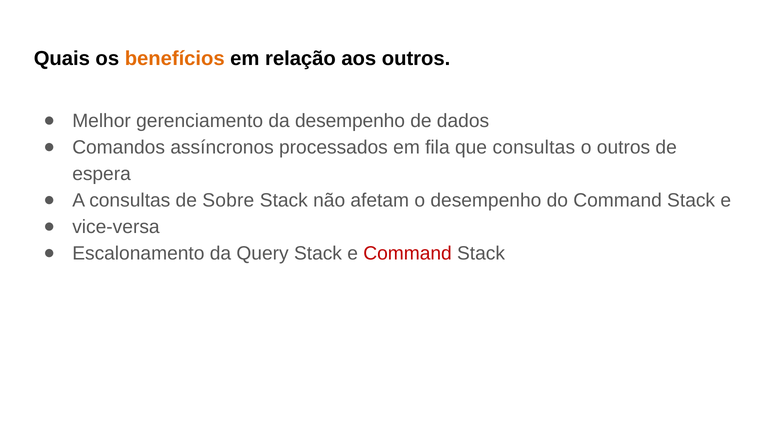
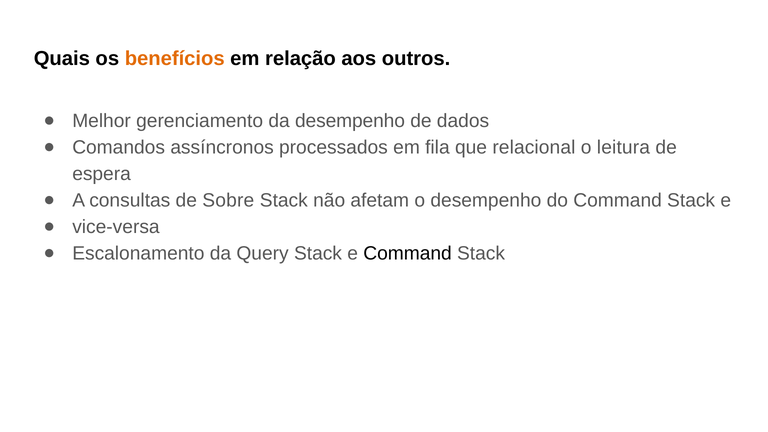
que consultas: consultas -> relacional
o outros: outros -> leitura
Command at (408, 253) colour: red -> black
